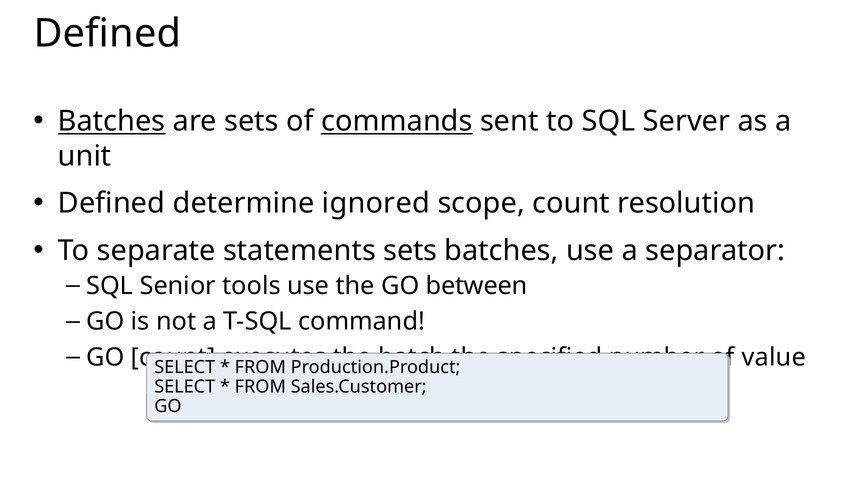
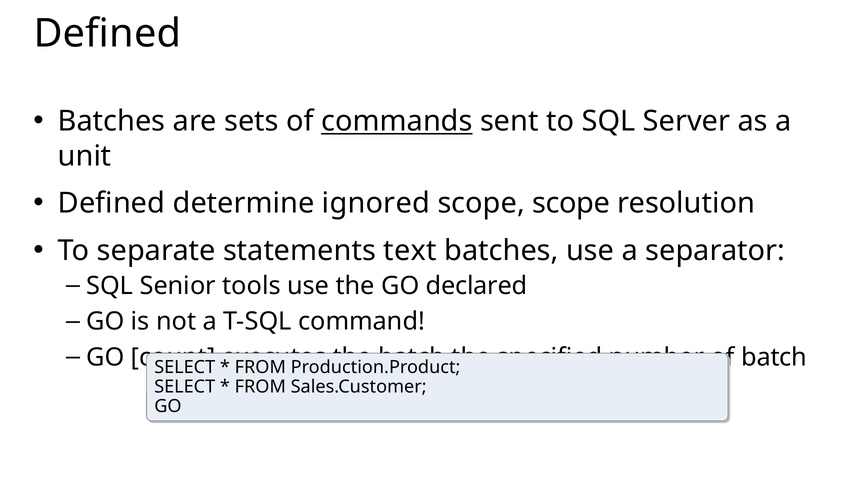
Batches at (112, 121) underline: present -> none
scope count: count -> scope
statements sets: sets -> text
between: between -> declared
value at (774, 358): value -> batch
